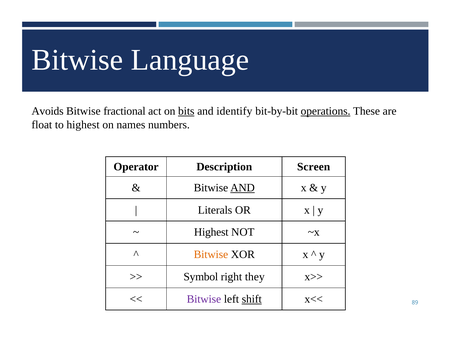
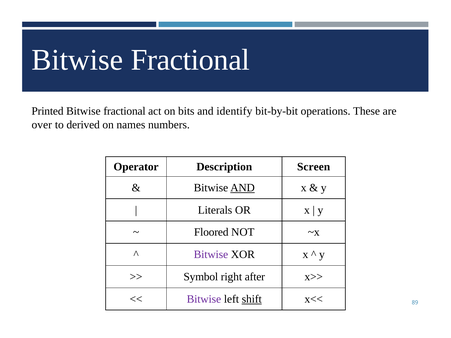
Language at (190, 60): Language -> Fractional
Avoids: Avoids -> Printed
bits underline: present -> none
operations underline: present -> none
float: float -> over
to highest: highest -> derived
Highest at (211, 232): Highest -> Floored
Bitwise at (211, 255) colour: orange -> purple
they: they -> after
